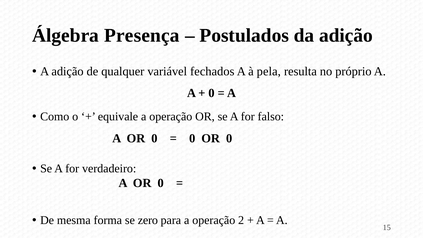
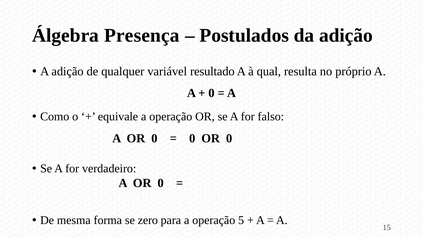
fechados: fechados -> resultado
pela: pela -> qual
2: 2 -> 5
